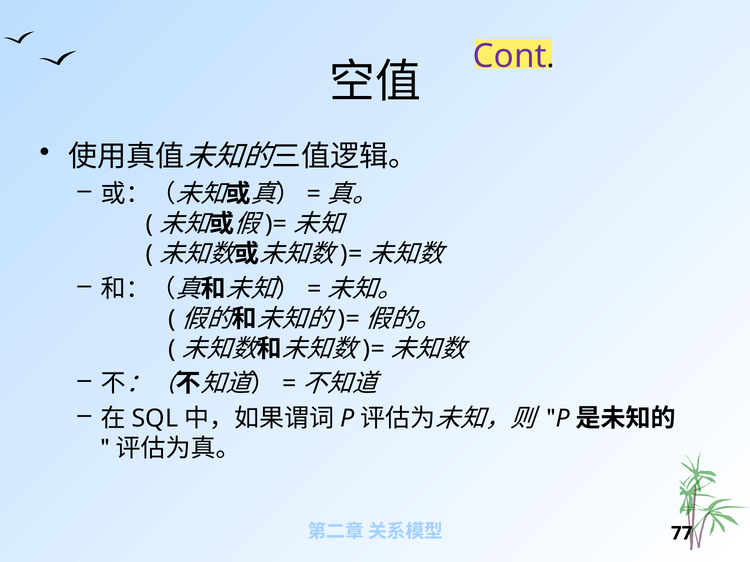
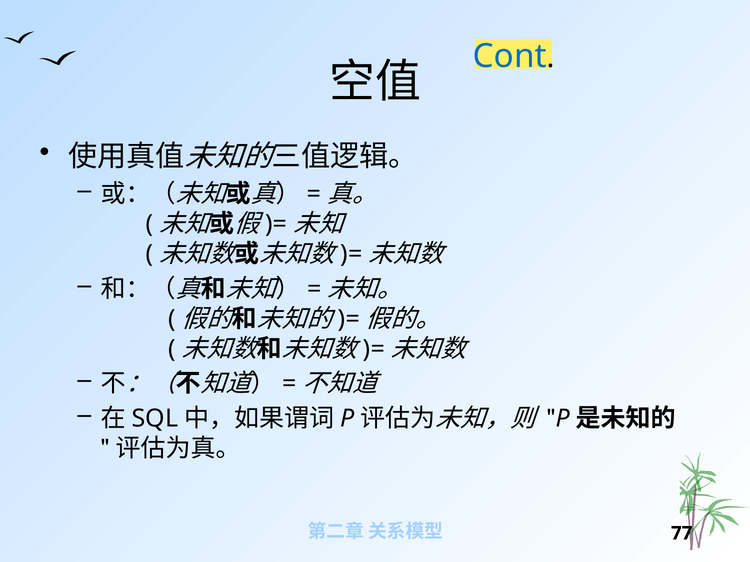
Cont colour: purple -> blue
